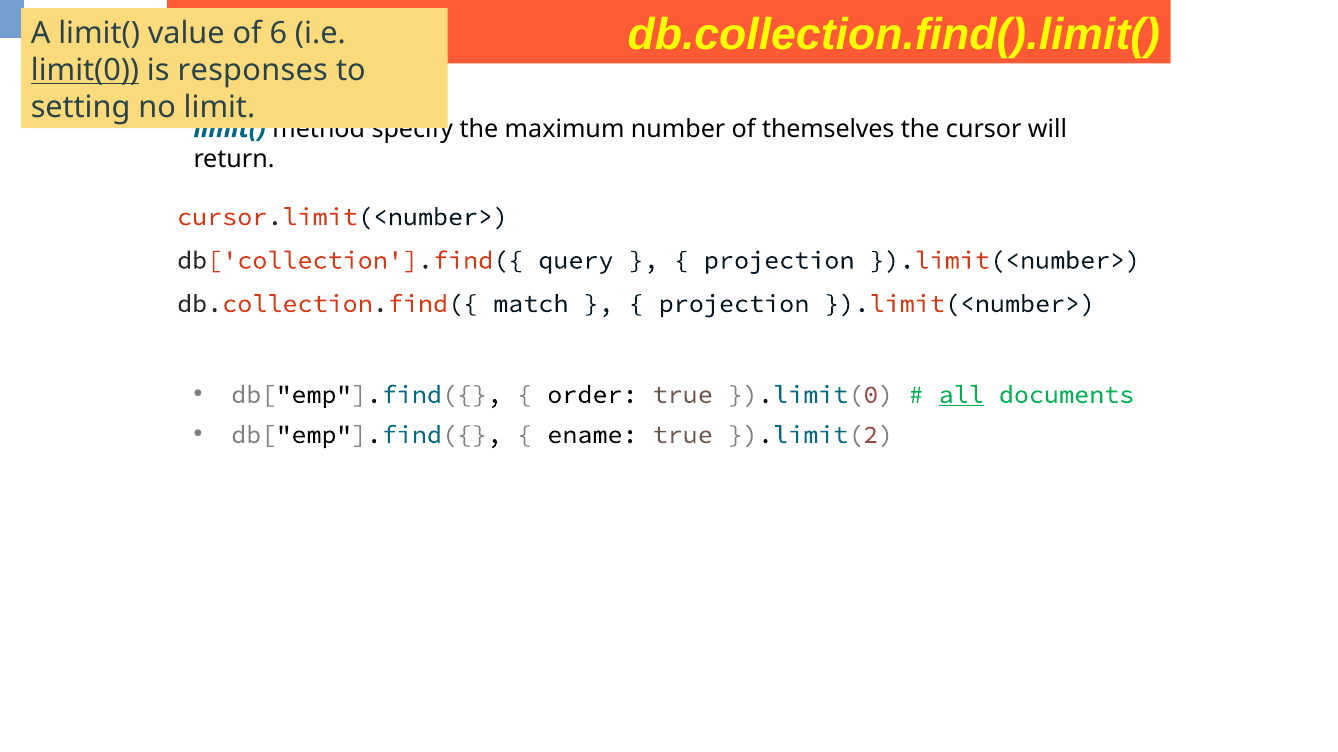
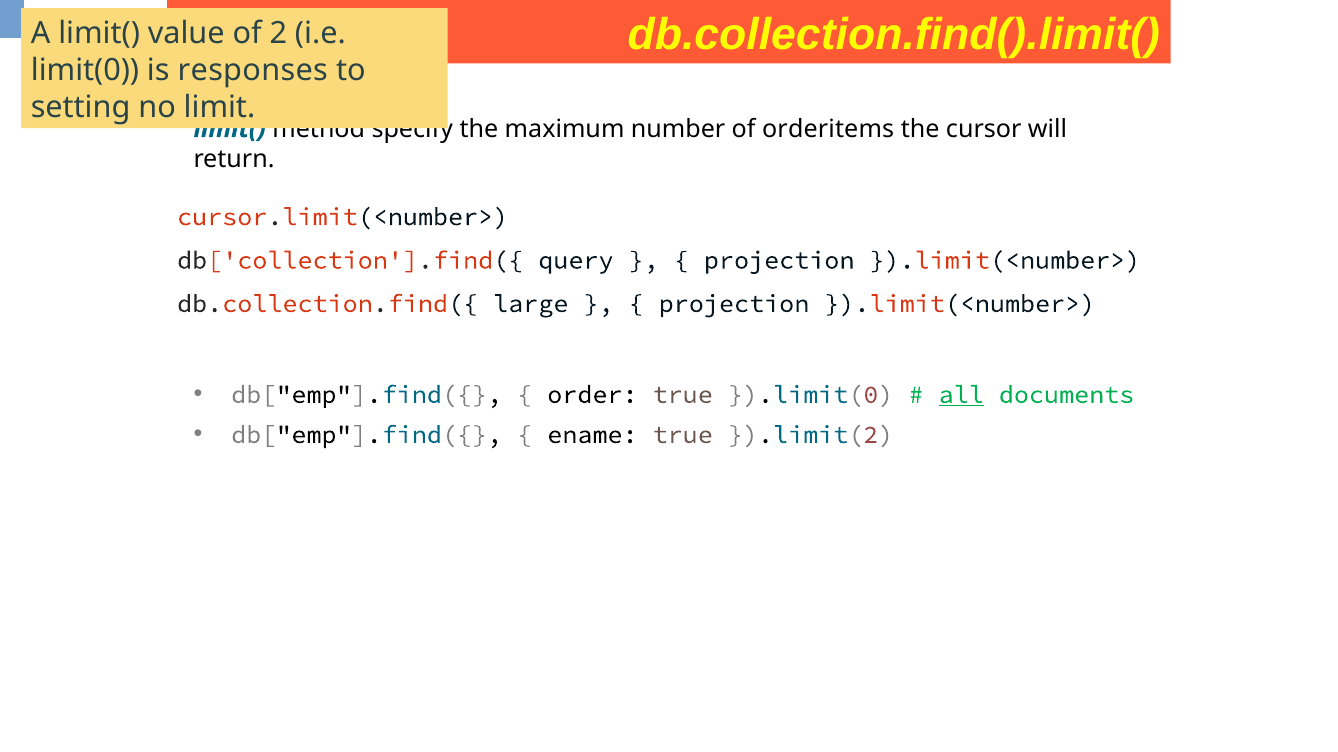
6: 6 -> 2
limit(0 underline: present -> none
themselves: themselves -> orderitems
match: match -> large
